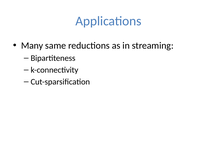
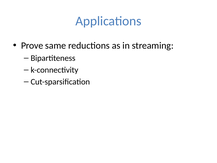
Many: Many -> Prove
